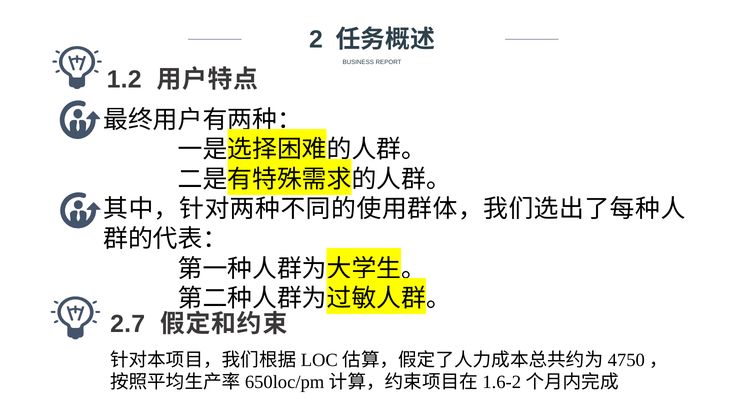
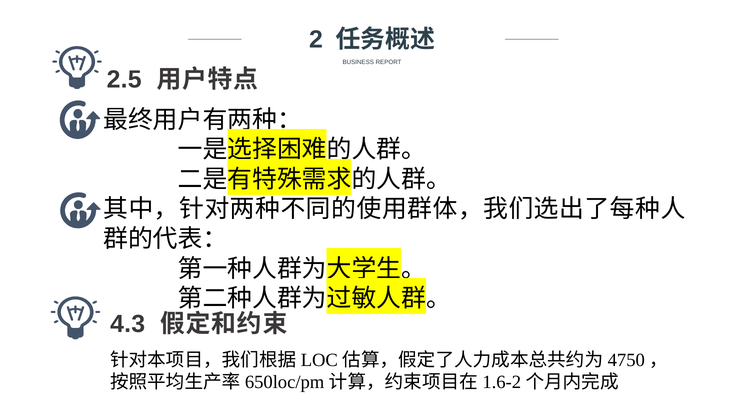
1.2: 1.2 -> 2.5
2.7: 2.7 -> 4.3
